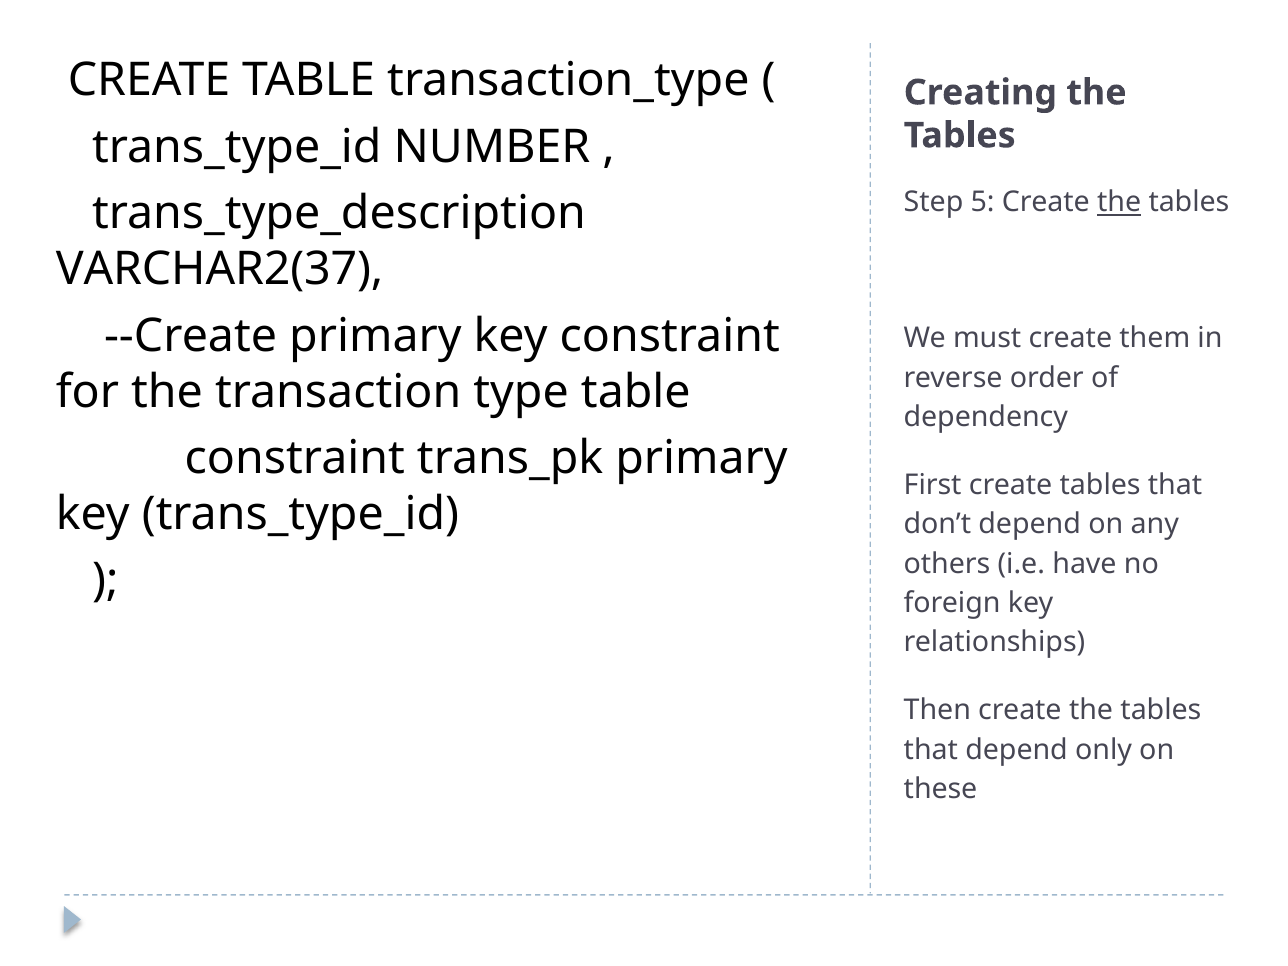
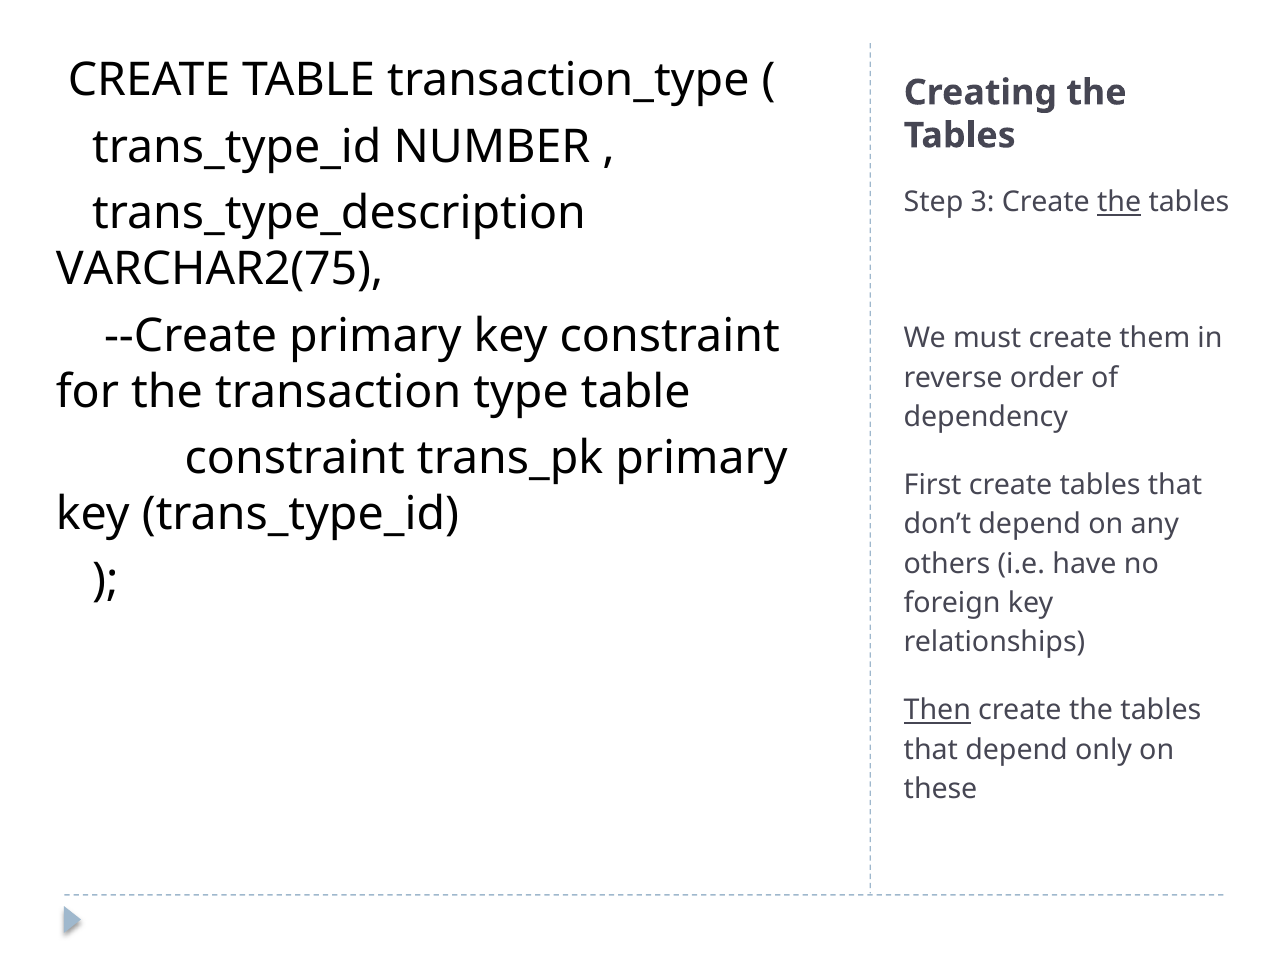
5: 5 -> 3
VARCHAR2(37: VARCHAR2(37 -> VARCHAR2(75
Then underline: none -> present
